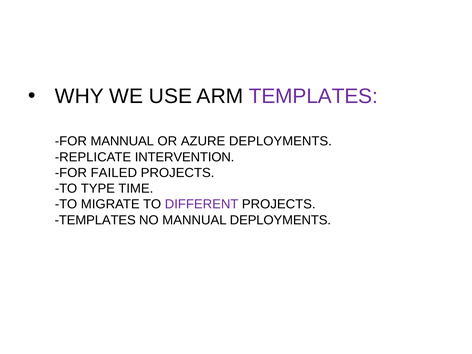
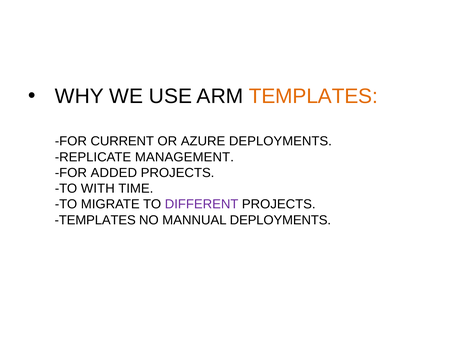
TEMPLATES at (313, 96) colour: purple -> orange
FOR MANNUAL: MANNUAL -> CURRENT
INTERVENTION: INTERVENTION -> MANAGEMENT
FAILED: FAILED -> ADDED
TYPE: TYPE -> WITH
